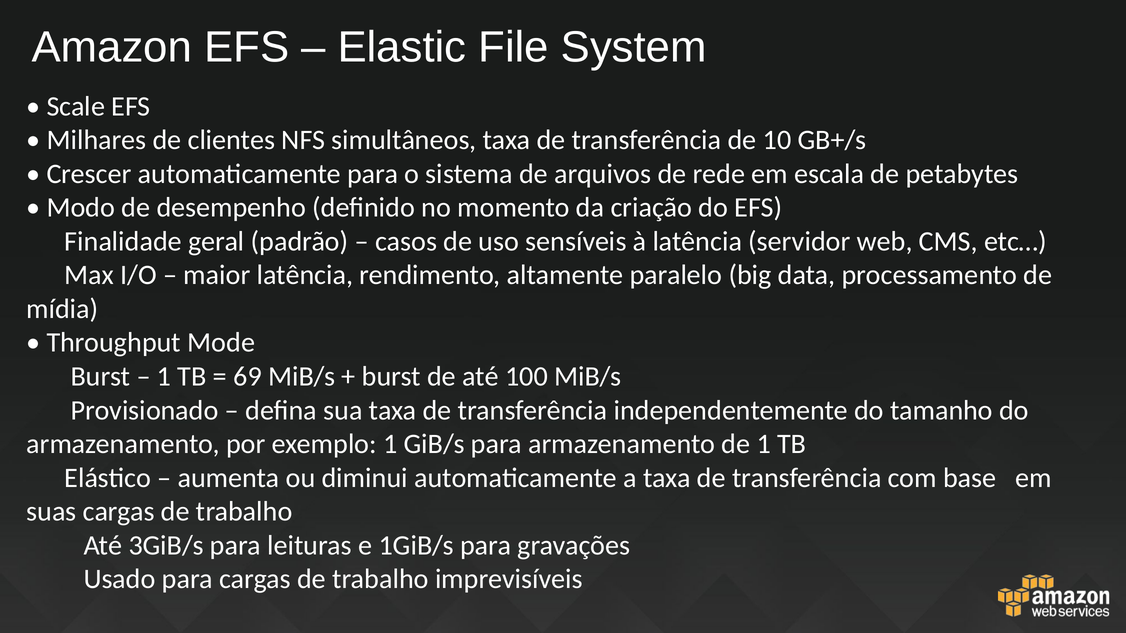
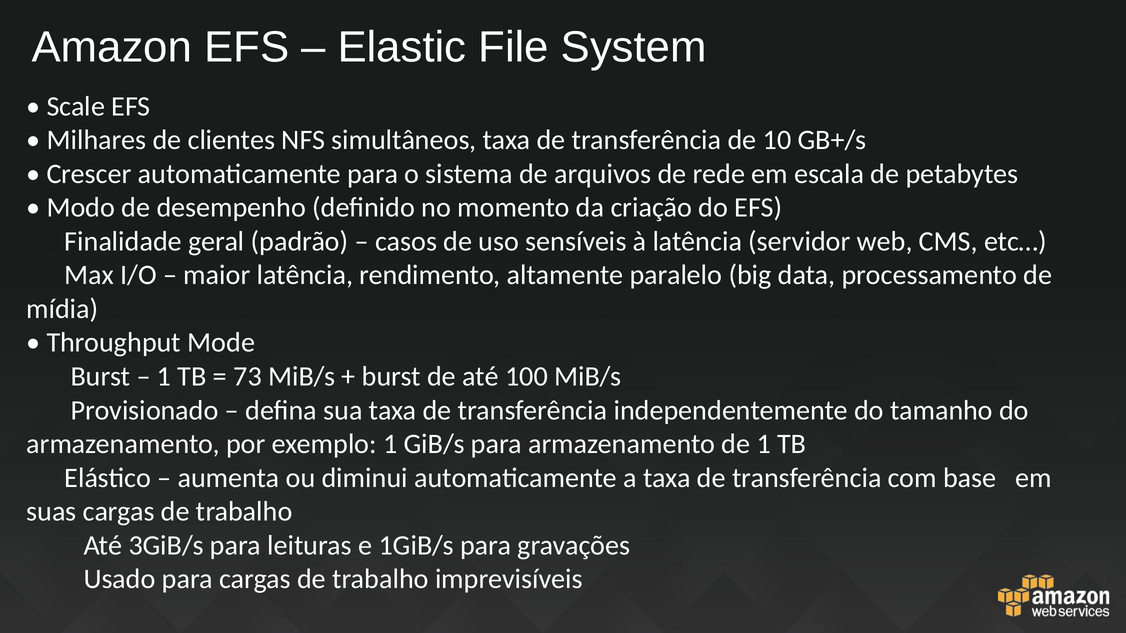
69: 69 -> 73
